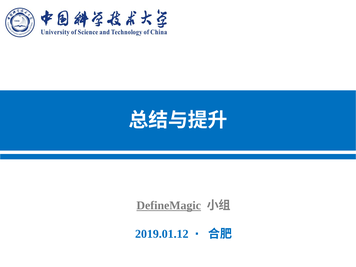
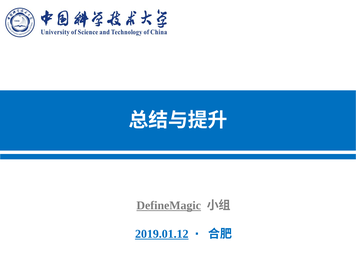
2019.01.12 underline: none -> present
